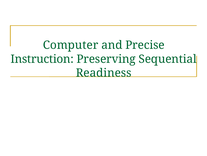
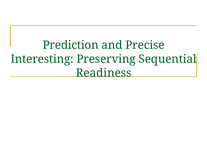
Computer: Computer -> Prediction
Instruction: Instruction -> Interesting
